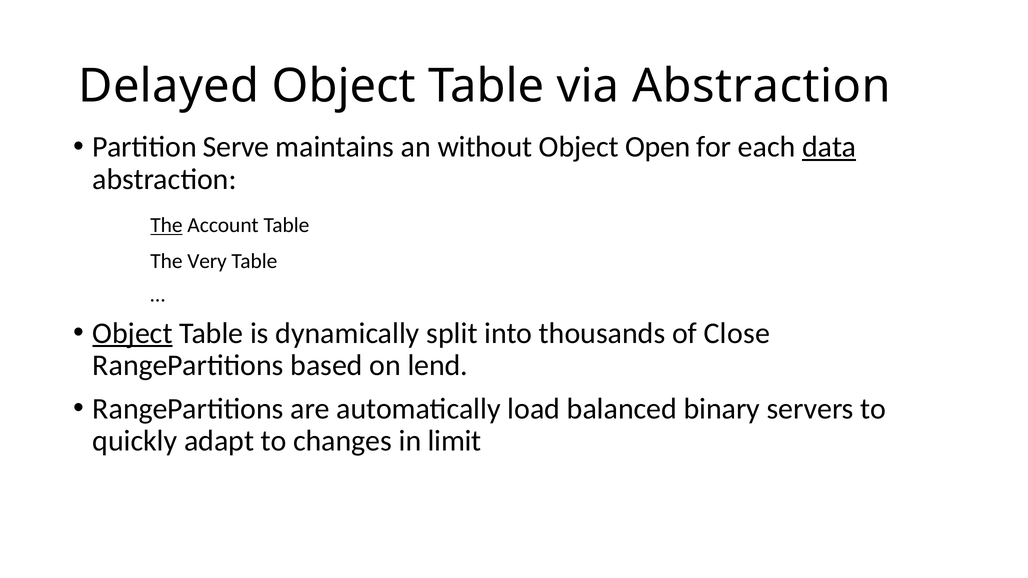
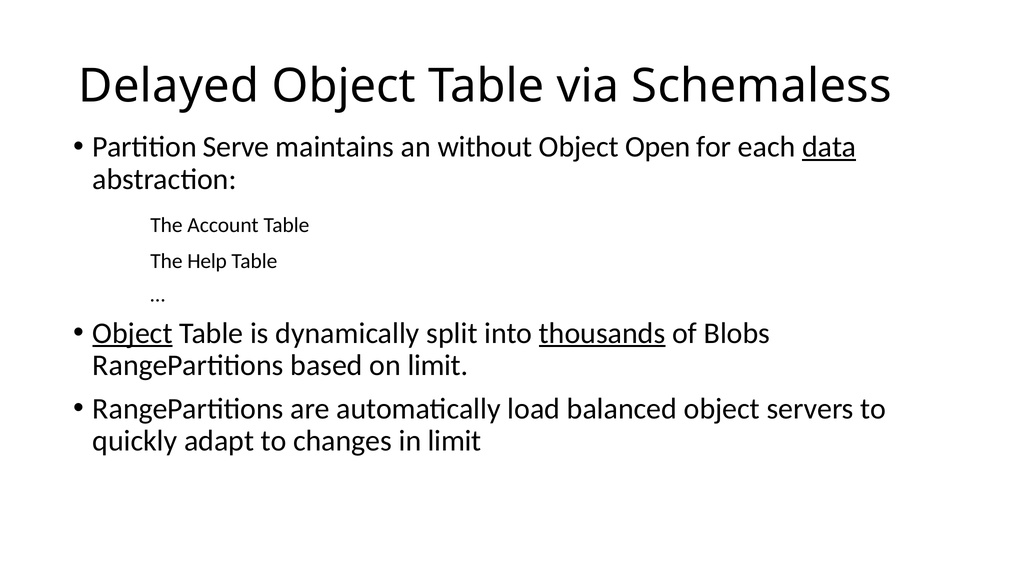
via Abstraction: Abstraction -> Schemaless
The at (166, 225) underline: present -> none
Very: Very -> Help
thousands underline: none -> present
Close: Close -> Blobs
on lend: lend -> limit
balanced binary: binary -> object
